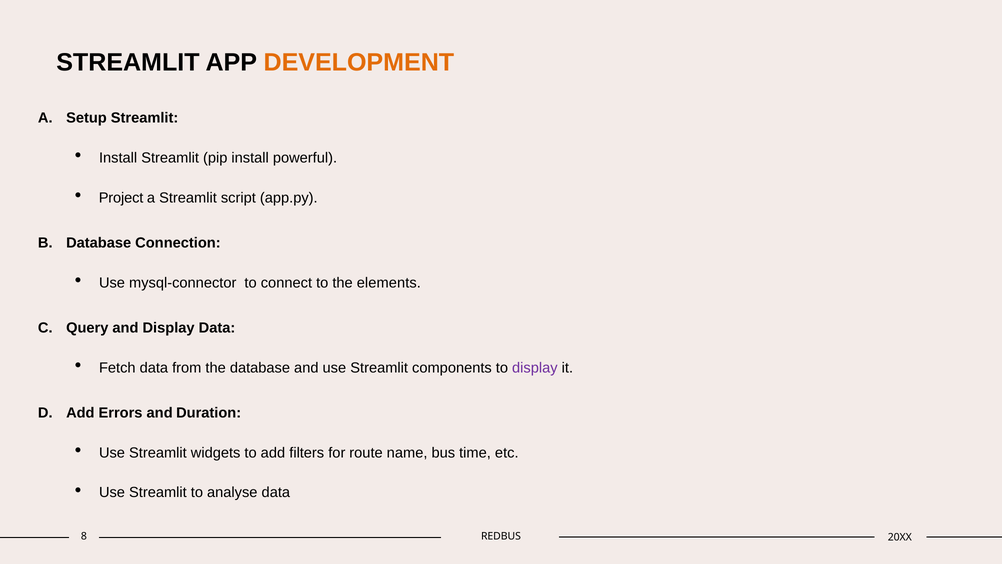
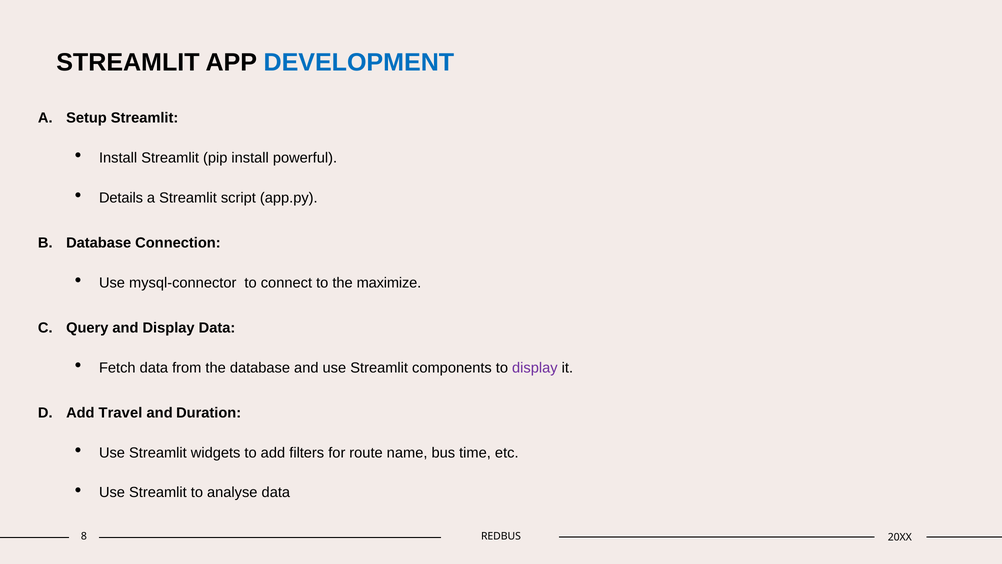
DEVELOPMENT colour: orange -> blue
Project: Project -> Details
elements: elements -> maximize
Errors: Errors -> Travel
